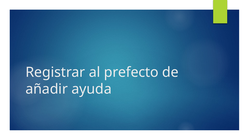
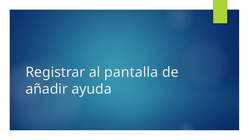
prefecto: prefecto -> pantalla
